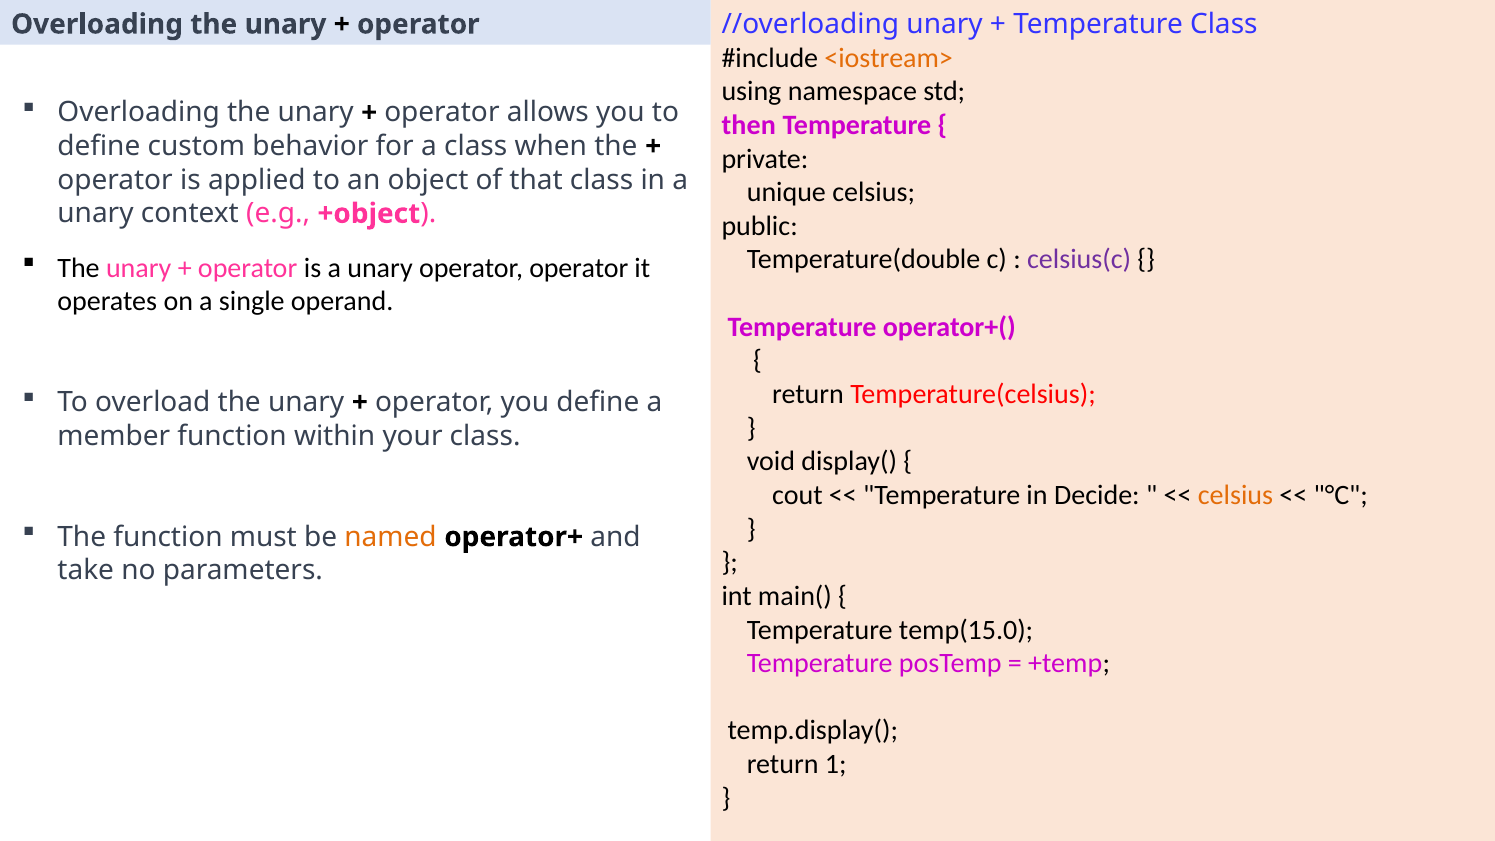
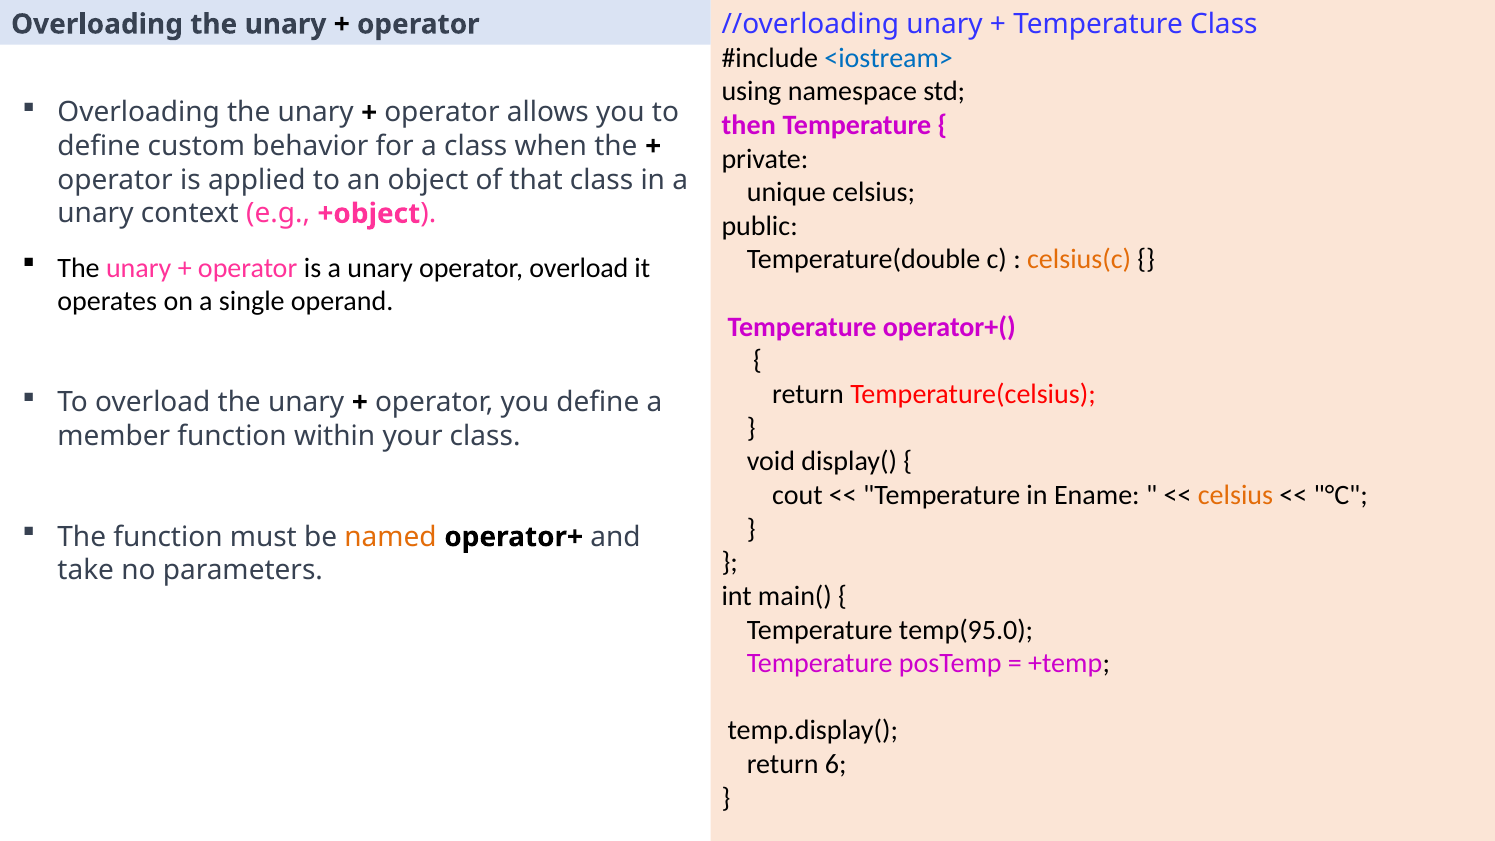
<iostream> colour: orange -> blue
celsius(c colour: purple -> orange
operator operator: operator -> overload
Decide: Decide -> Ename
temp(15.0: temp(15.0 -> temp(95.0
1: 1 -> 6
